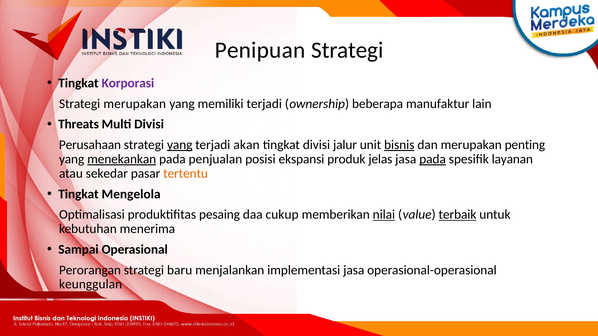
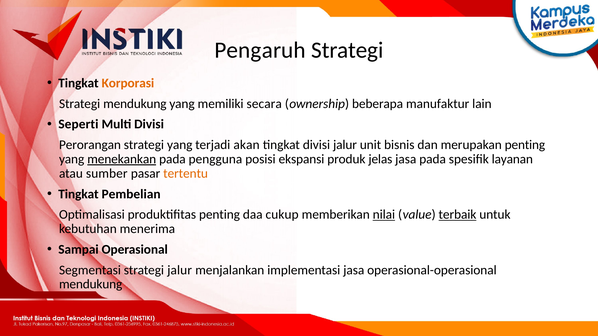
Penipuan: Penipuan -> Pengaruh
Korporasi colour: purple -> orange
Strategi merupakan: merupakan -> mendukung
memiliki terjadi: terjadi -> secara
Threats: Threats -> Seperti
Perusahaan: Perusahaan -> Perorangan
yang at (180, 145) underline: present -> none
bisnis underline: present -> none
penjualan: penjualan -> pengguna
pada at (433, 159) underline: present -> none
sekedar: sekedar -> sumber
Mengelola: Mengelola -> Pembelian
produktifitas pesaing: pesaing -> penting
Perorangan: Perorangan -> Segmentasi
strategi baru: baru -> jalur
keunggulan at (91, 285): keunggulan -> mendukung
